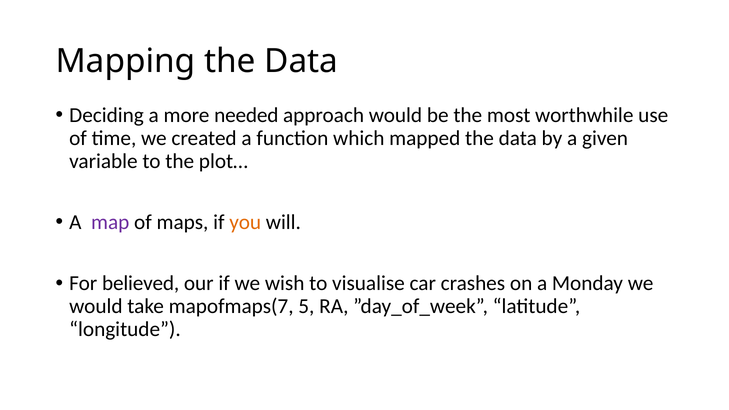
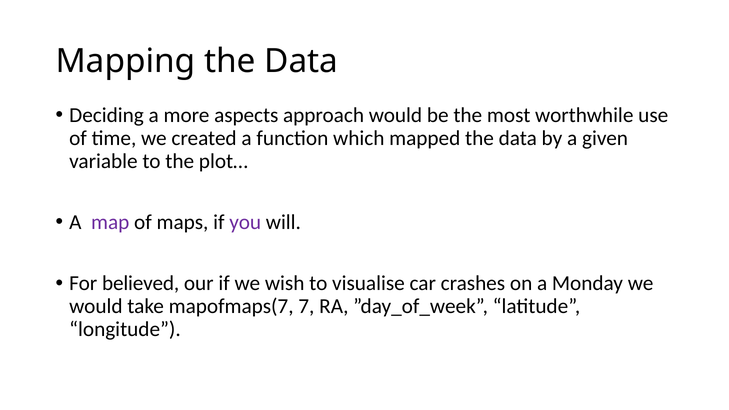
needed: needed -> aspects
you colour: orange -> purple
5: 5 -> 7
